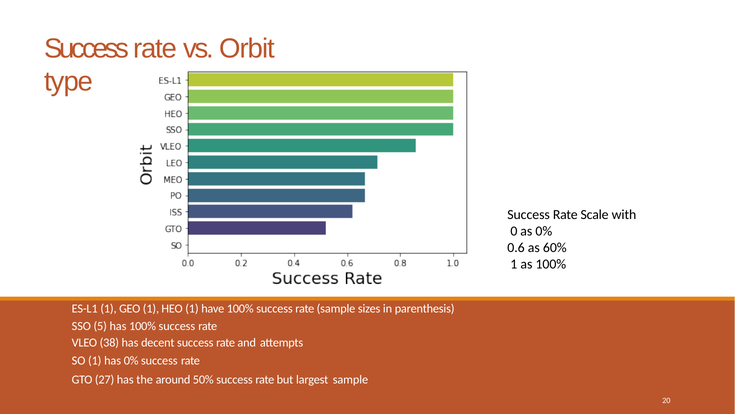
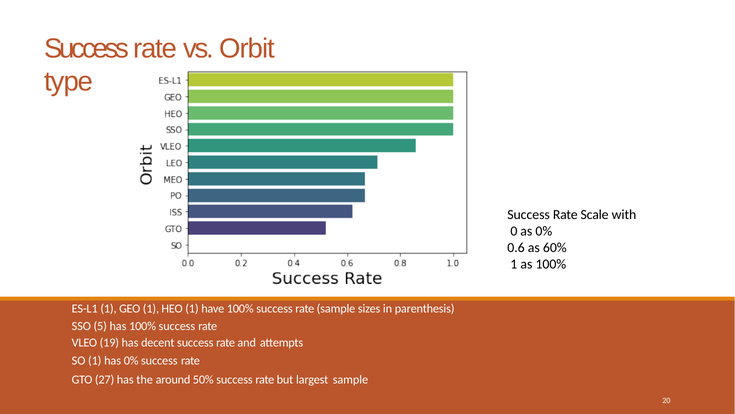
38: 38 -> 19
